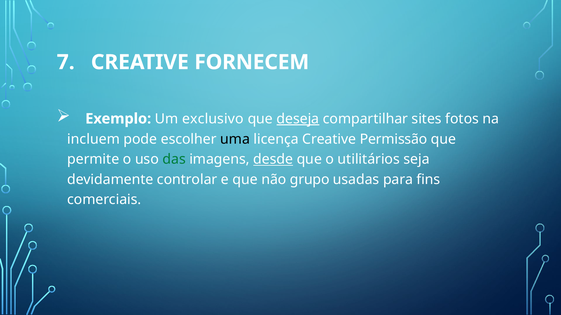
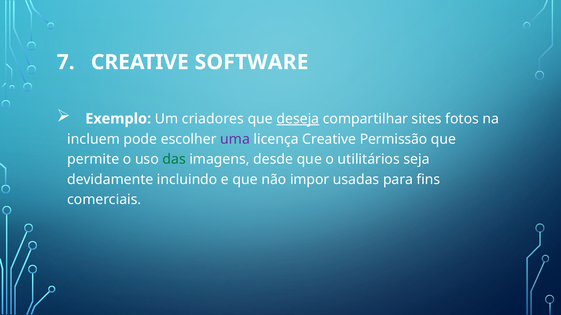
FORNECEM: FORNECEM -> SOFTWARE
exclusivo: exclusivo -> criadores
uma colour: black -> purple
desde underline: present -> none
controlar: controlar -> incluindo
grupo: grupo -> impor
